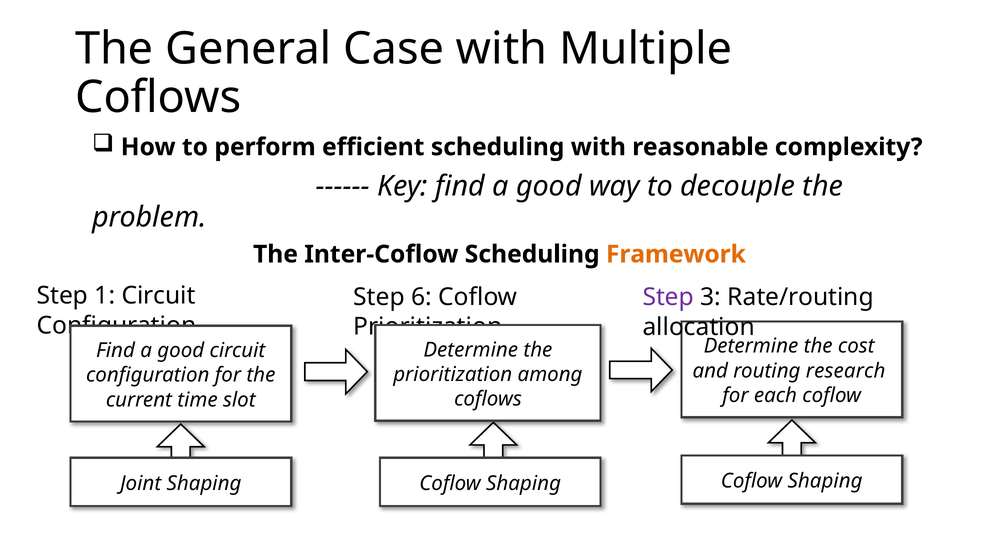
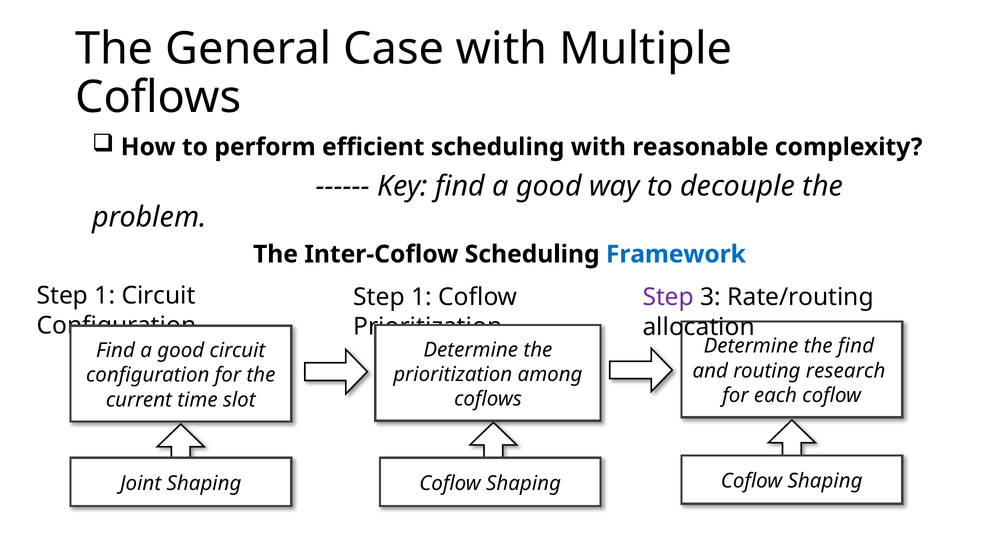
Framework colour: orange -> blue
6 at (422, 297): 6 -> 1
the cost: cost -> find
